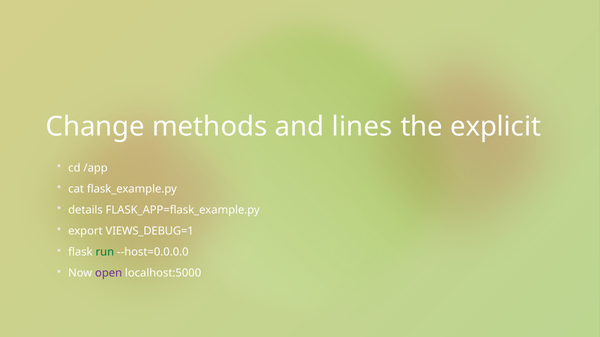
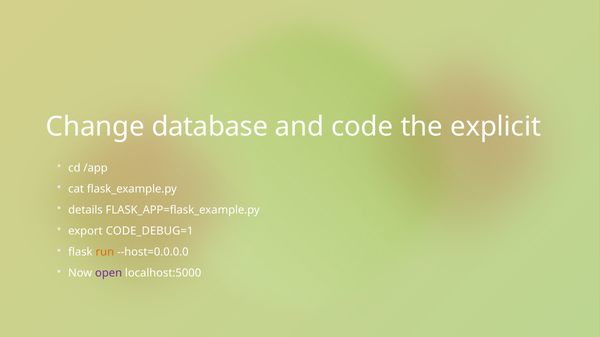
methods: methods -> database
lines: lines -> code
VIEWS_DEBUG=1: VIEWS_DEBUG=1 -> CODE_DEBUG=1
run colour: green -> orange
